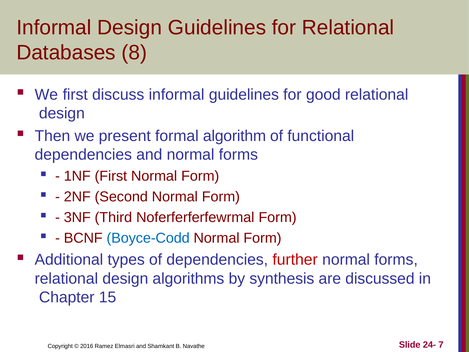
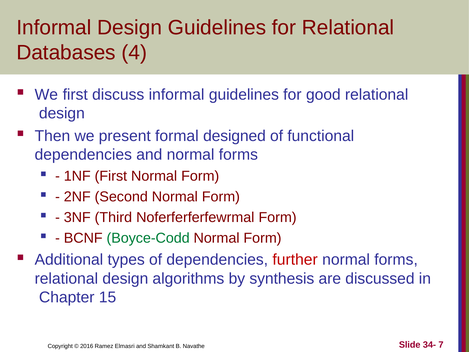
8: 8 -> 4
algorithm: algorithm -> designed
Boyce-Codd colour: blue -> green
24-: 24- -> 34-
